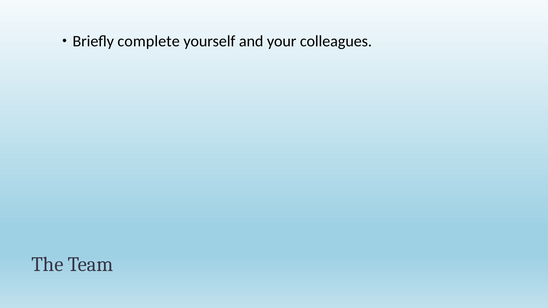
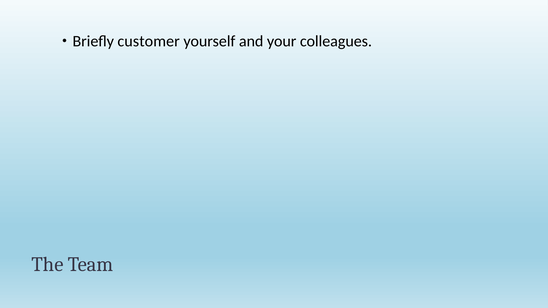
complete: complete -> customer
